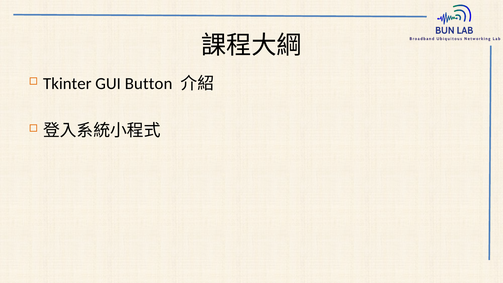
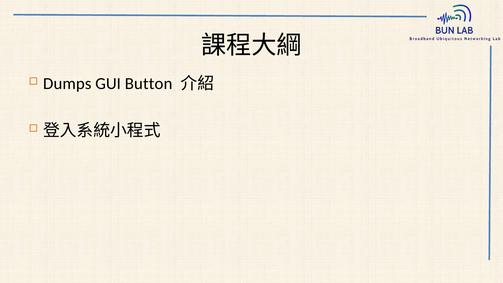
Tkinter: Tkinter -> Dumps
